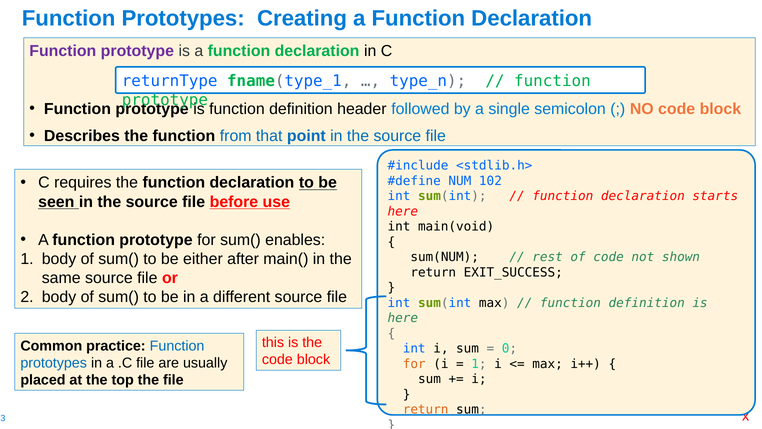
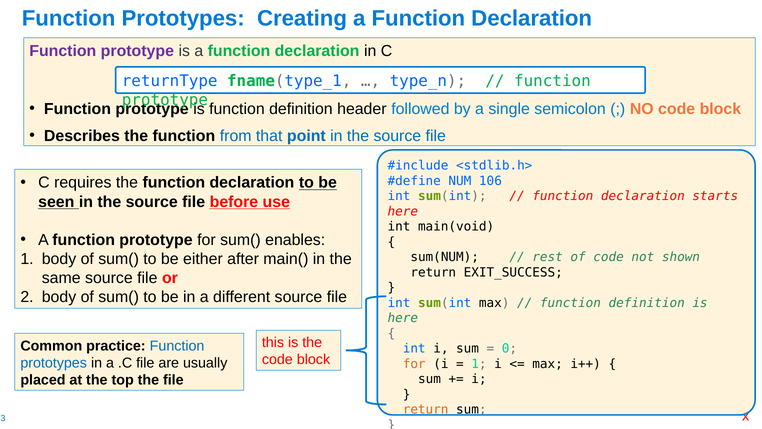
102: 102 -> 106
